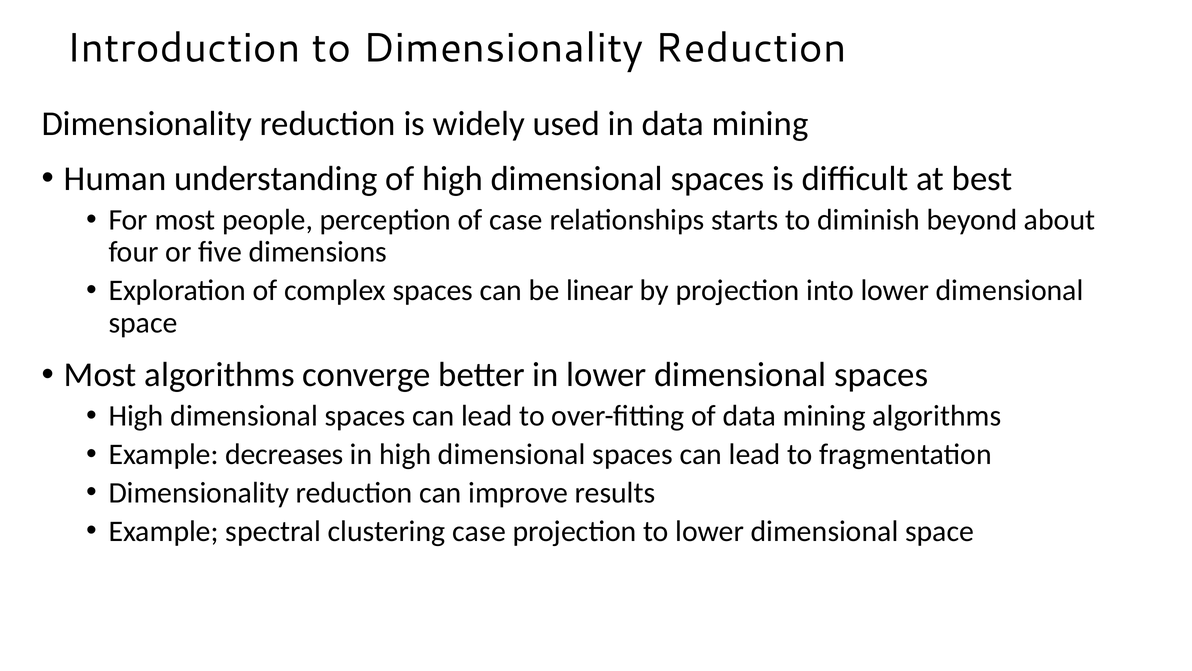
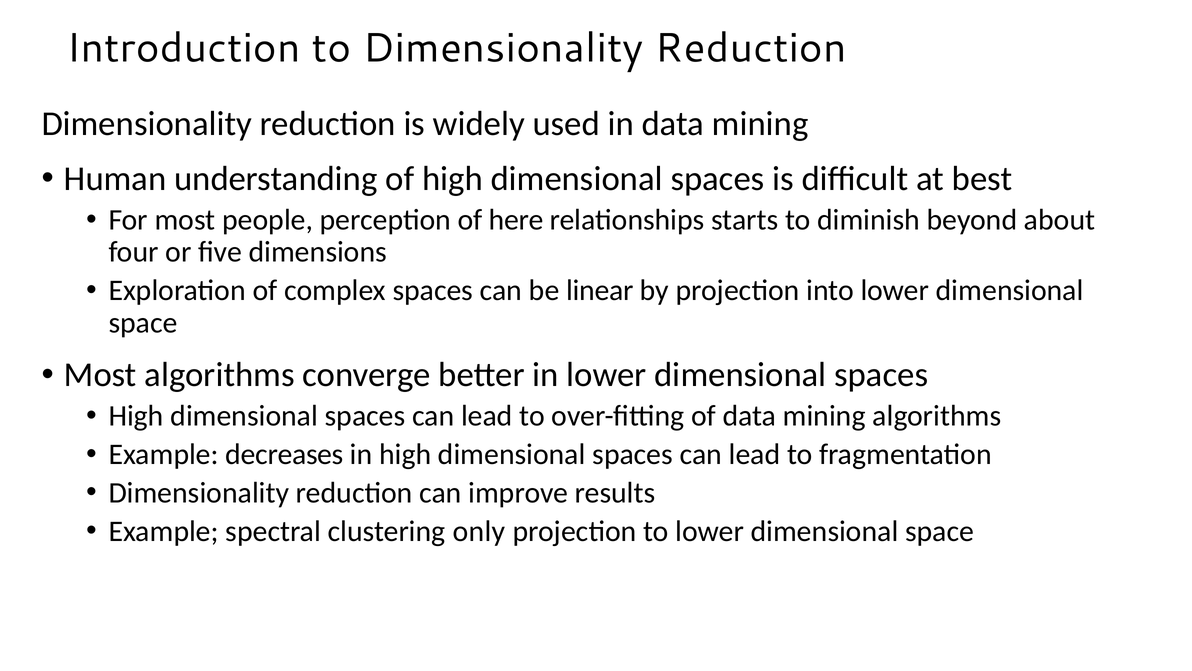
of case: case -> here
clustering case: case -> only
